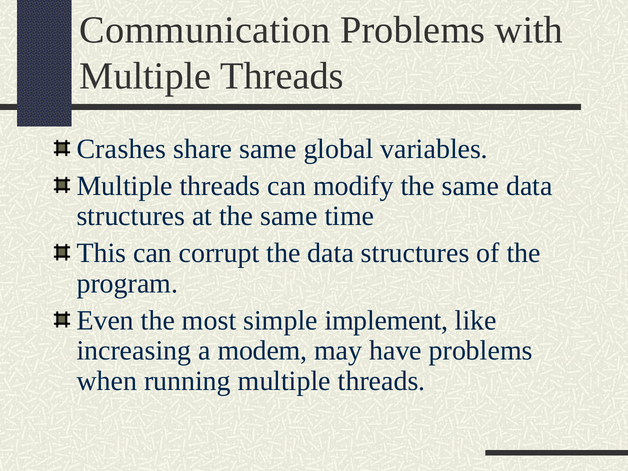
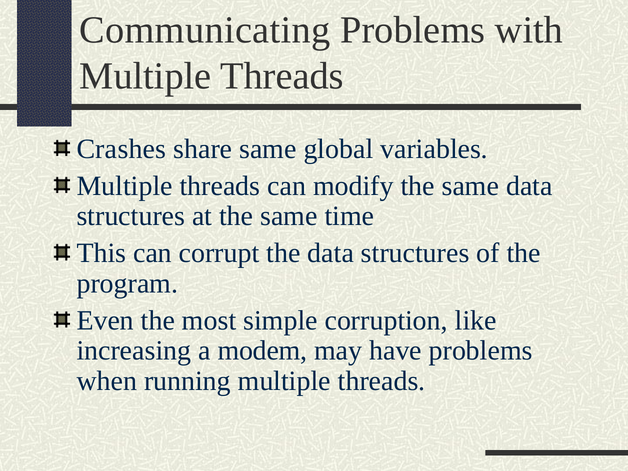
Communication: Communication -> Communicating
implement: implement -> corruption
